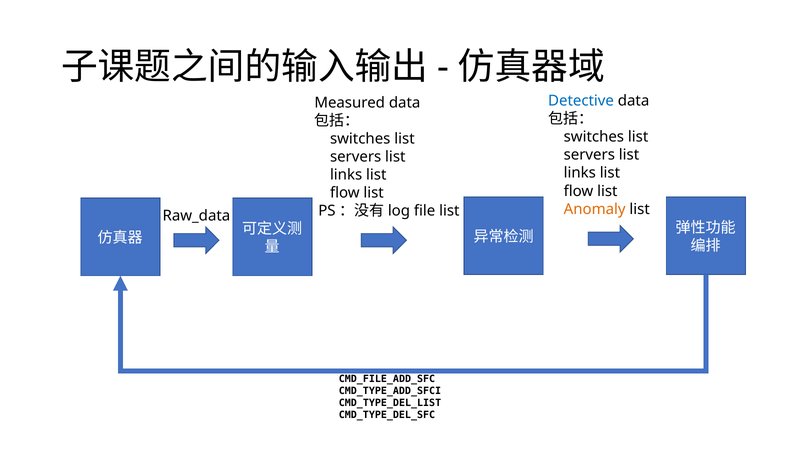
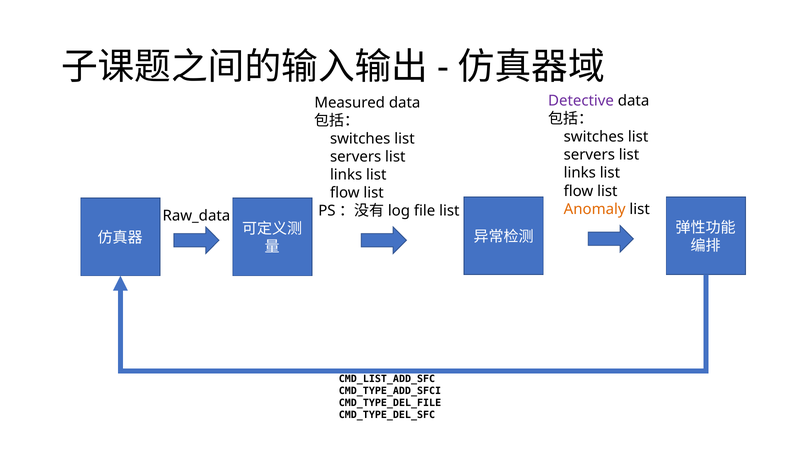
Detective colour: blue -> purple
CMD_FILE_ADD_SFC: CMD_FILE_ADD_SFC -> CMD_LIST_ADD_SFC
CMD_TYPE_DEL_LIST: CMD_TYPE_DEL_LIST -> CMD_TYPE_DEL_FILE
